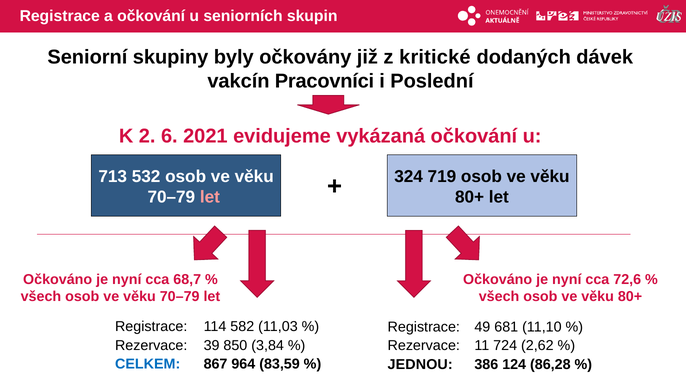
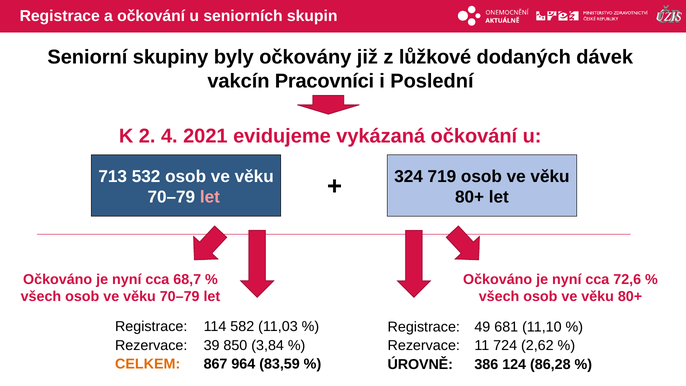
kritické: kritické -> lůžkové
6: 6 -> 4
CELKEM colour: blue -> orange
JEDNOU: JEDNOU -> ÚROVNĚ
